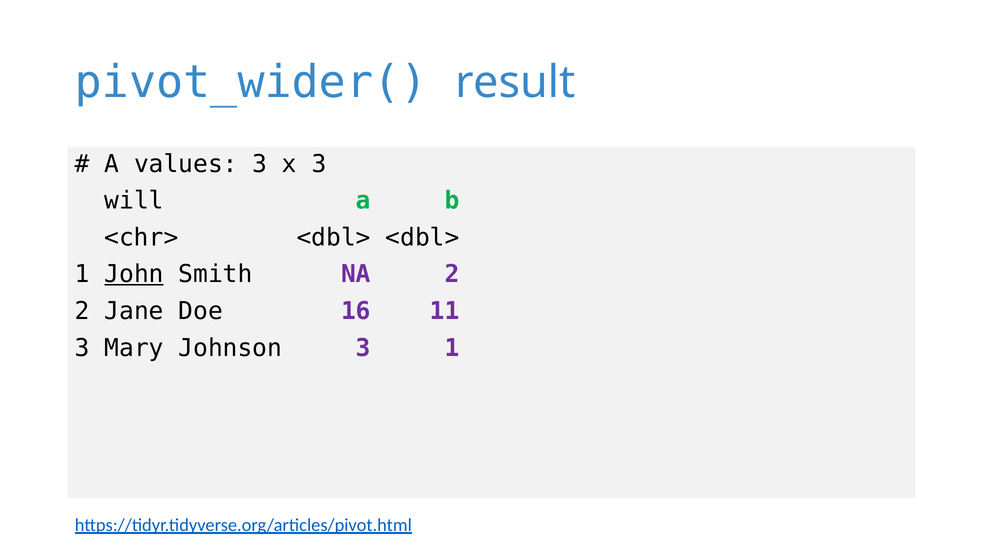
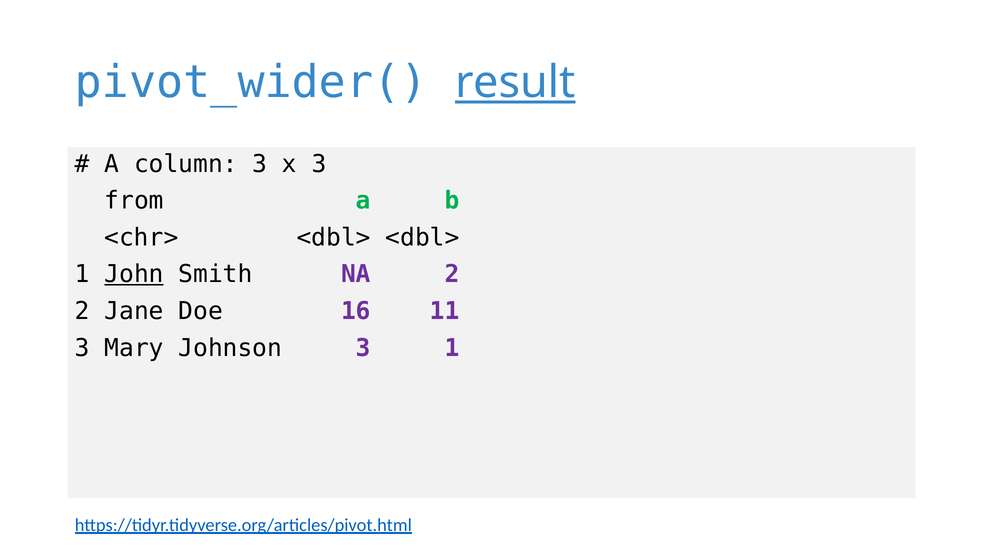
result underline: none -> present
values: values -> column
will: will -> from
